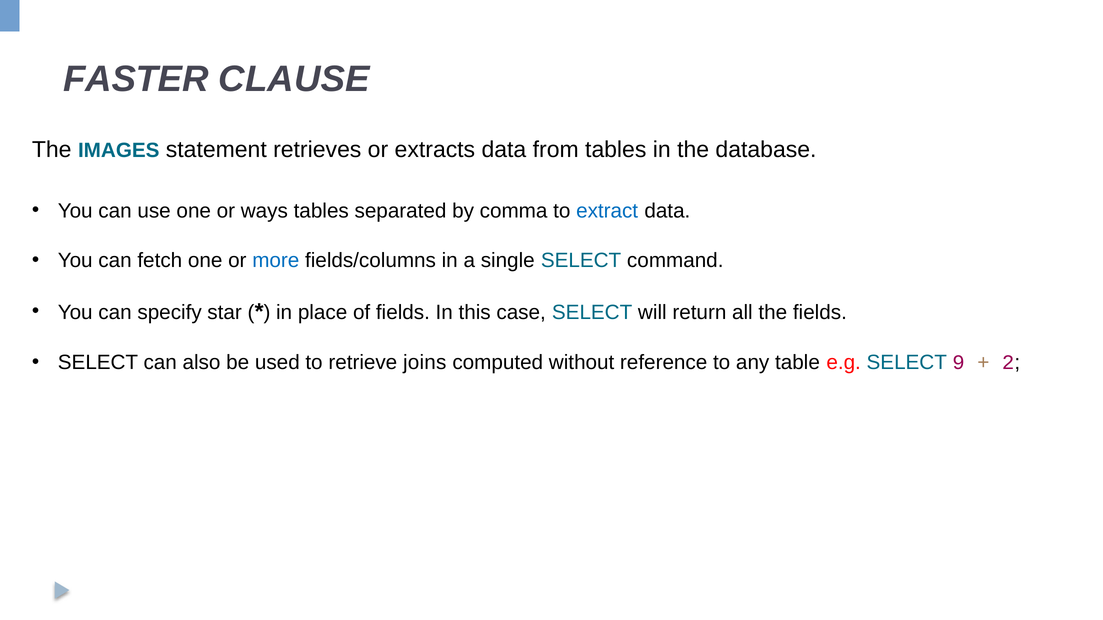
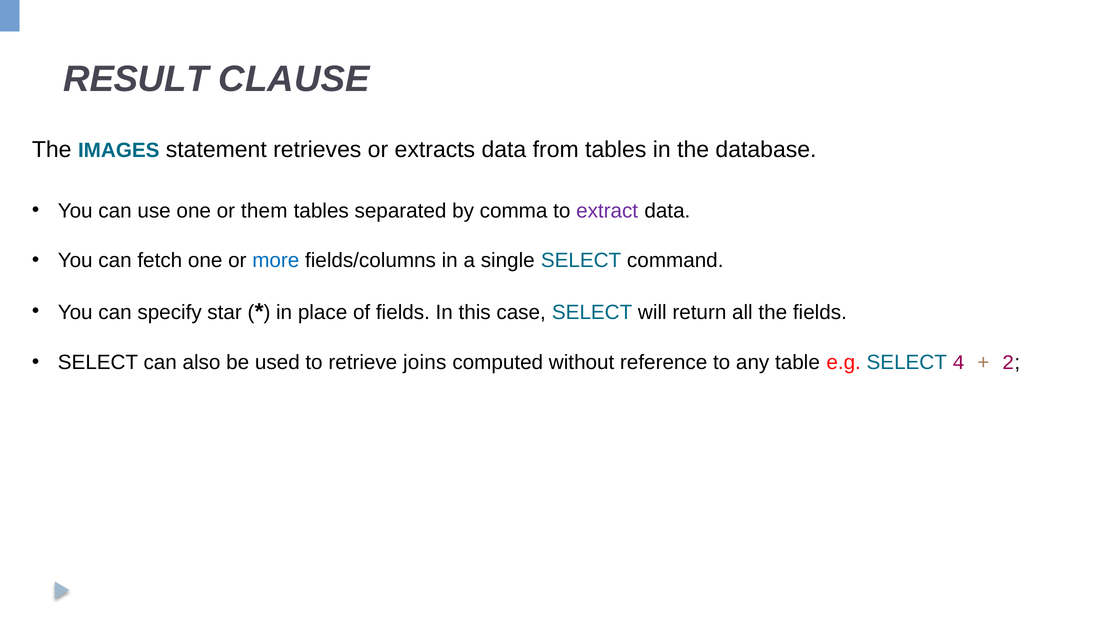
FASTER: FASTER -> RESULT
ways: ways -> them
extract colour: blue -> purple
9: 9 -> 4
